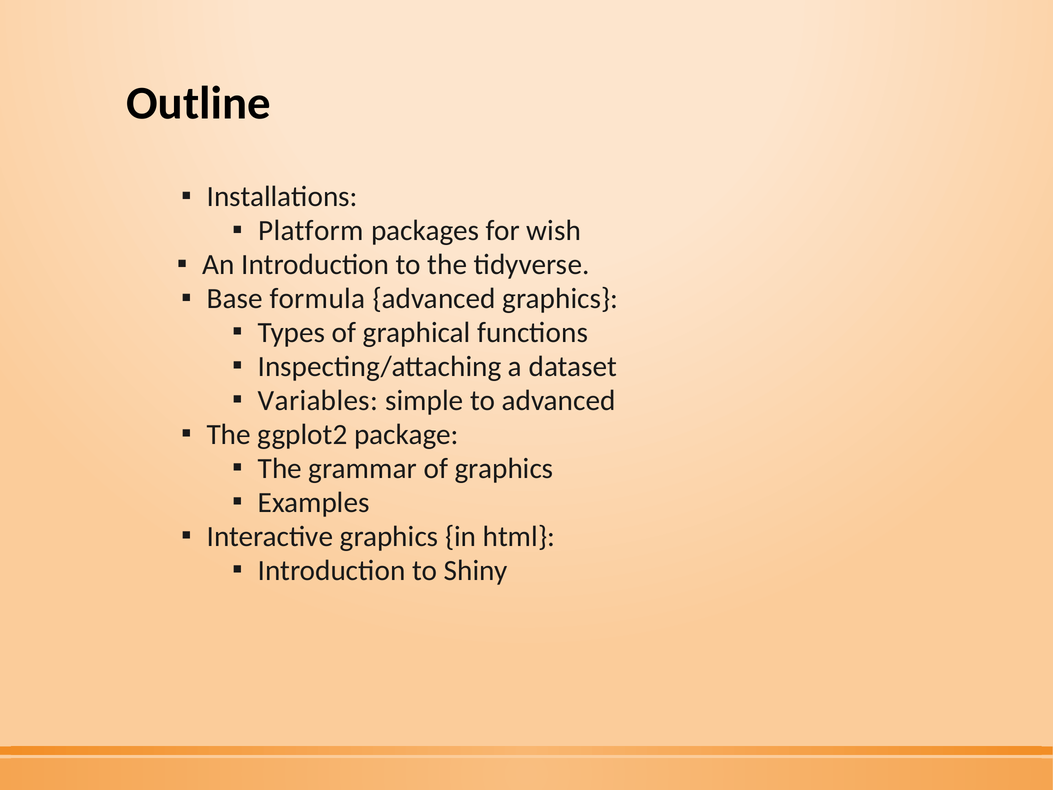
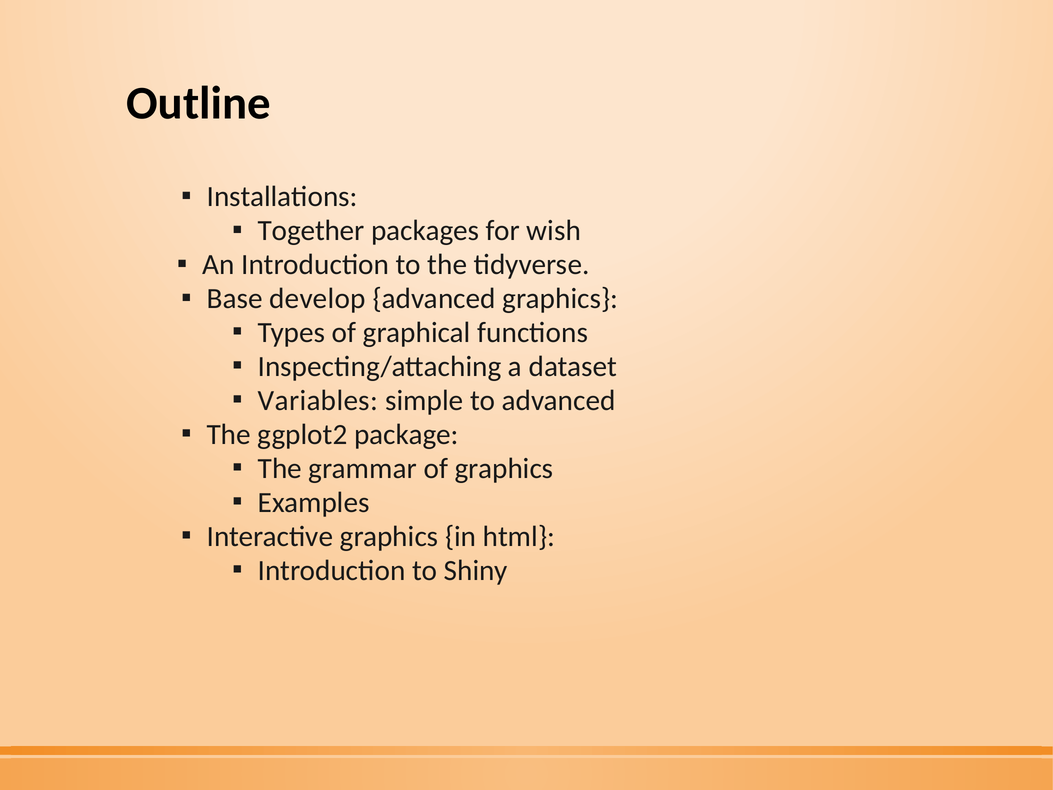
Platform: Platform -> Together
formula: formula -> develop
